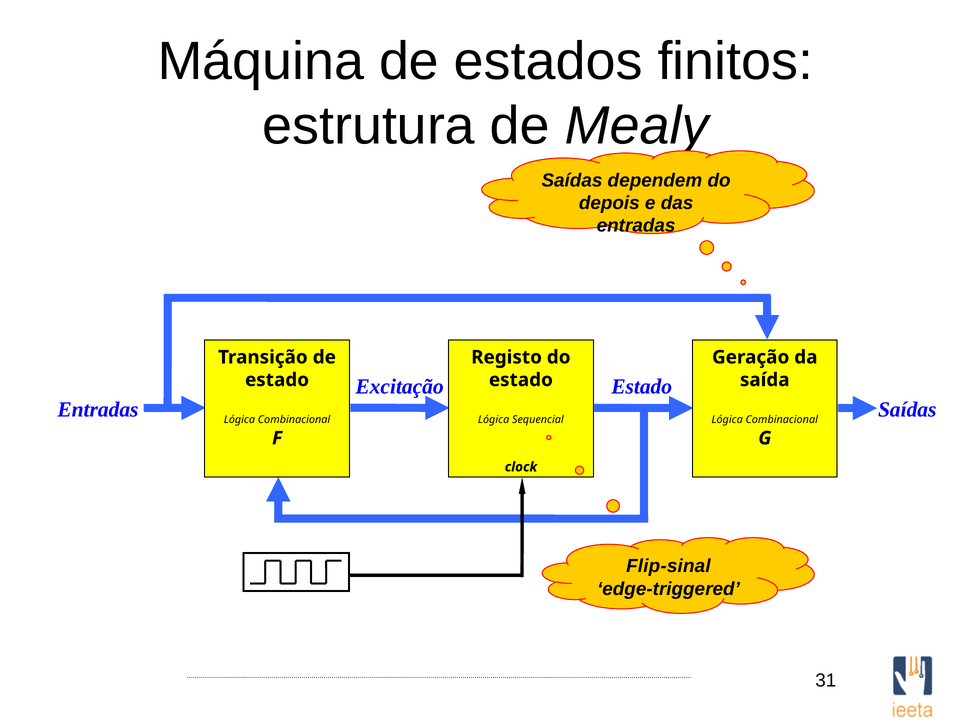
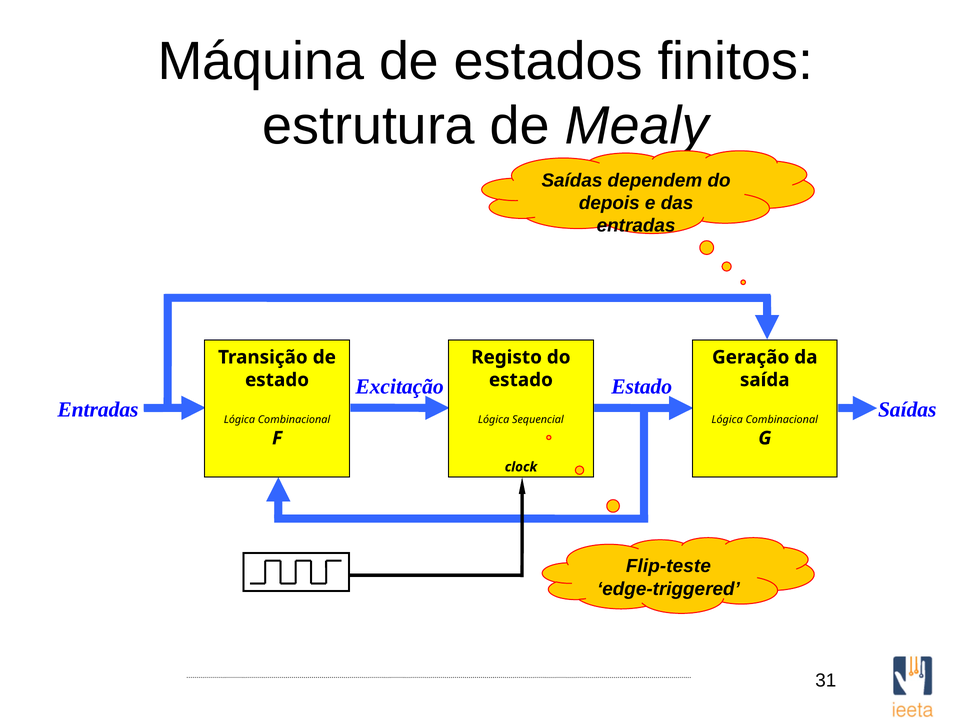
Flip-sinal: Flip-sinal -> Flip-teste
